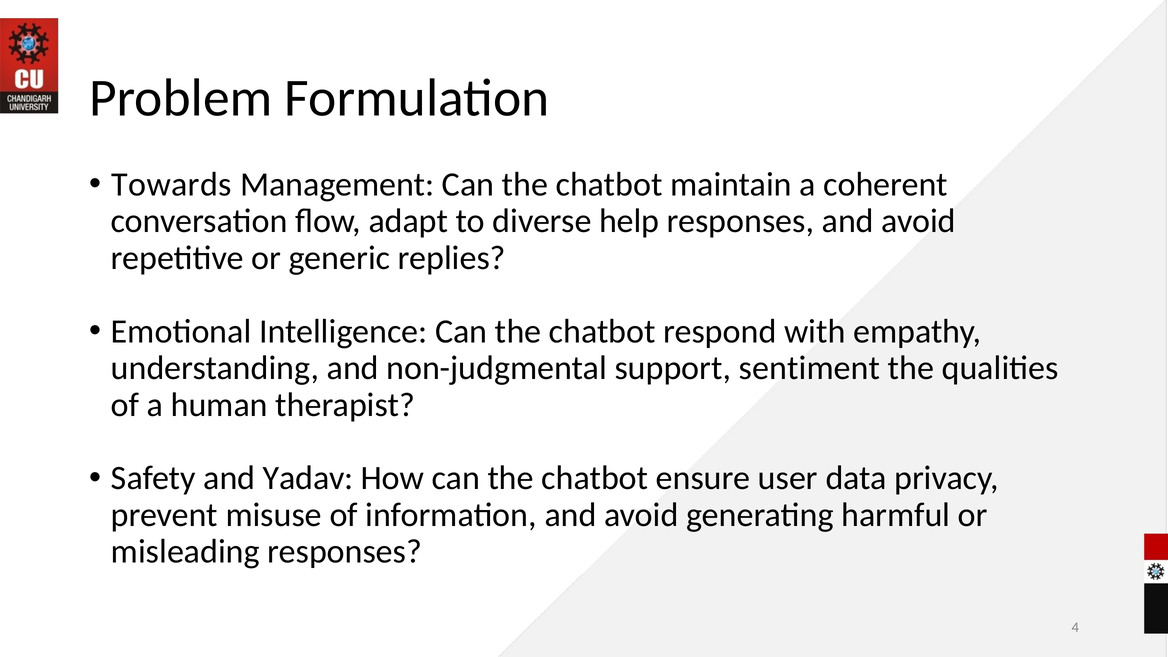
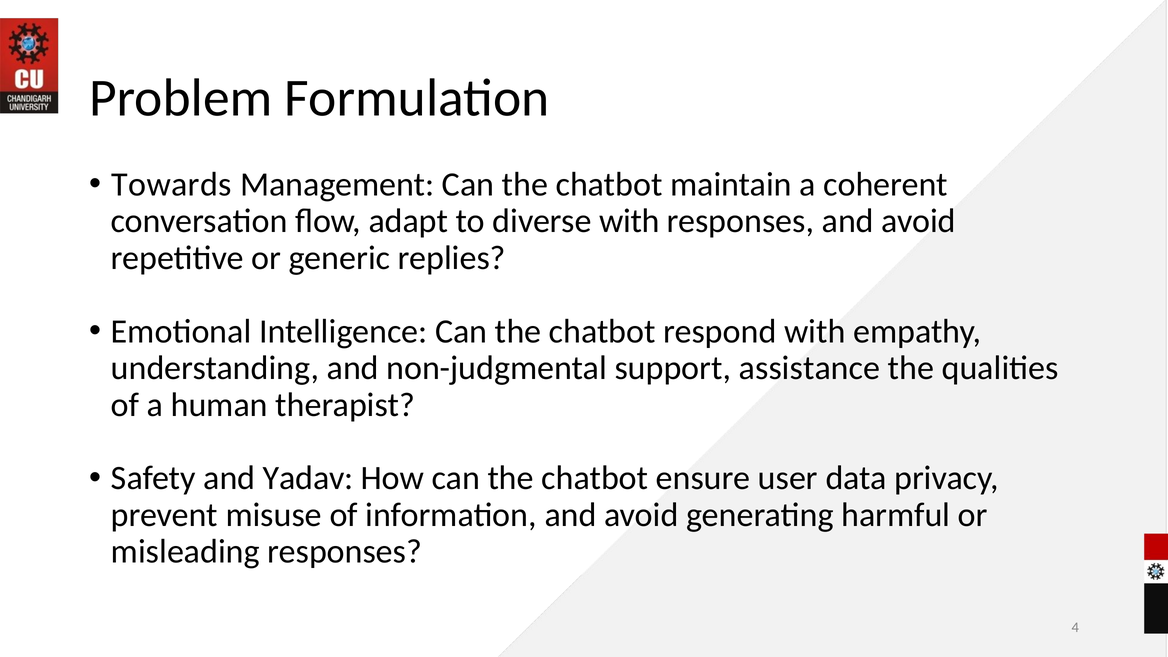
diverse help: help -> with
sentiment: sentiment -> assistance
